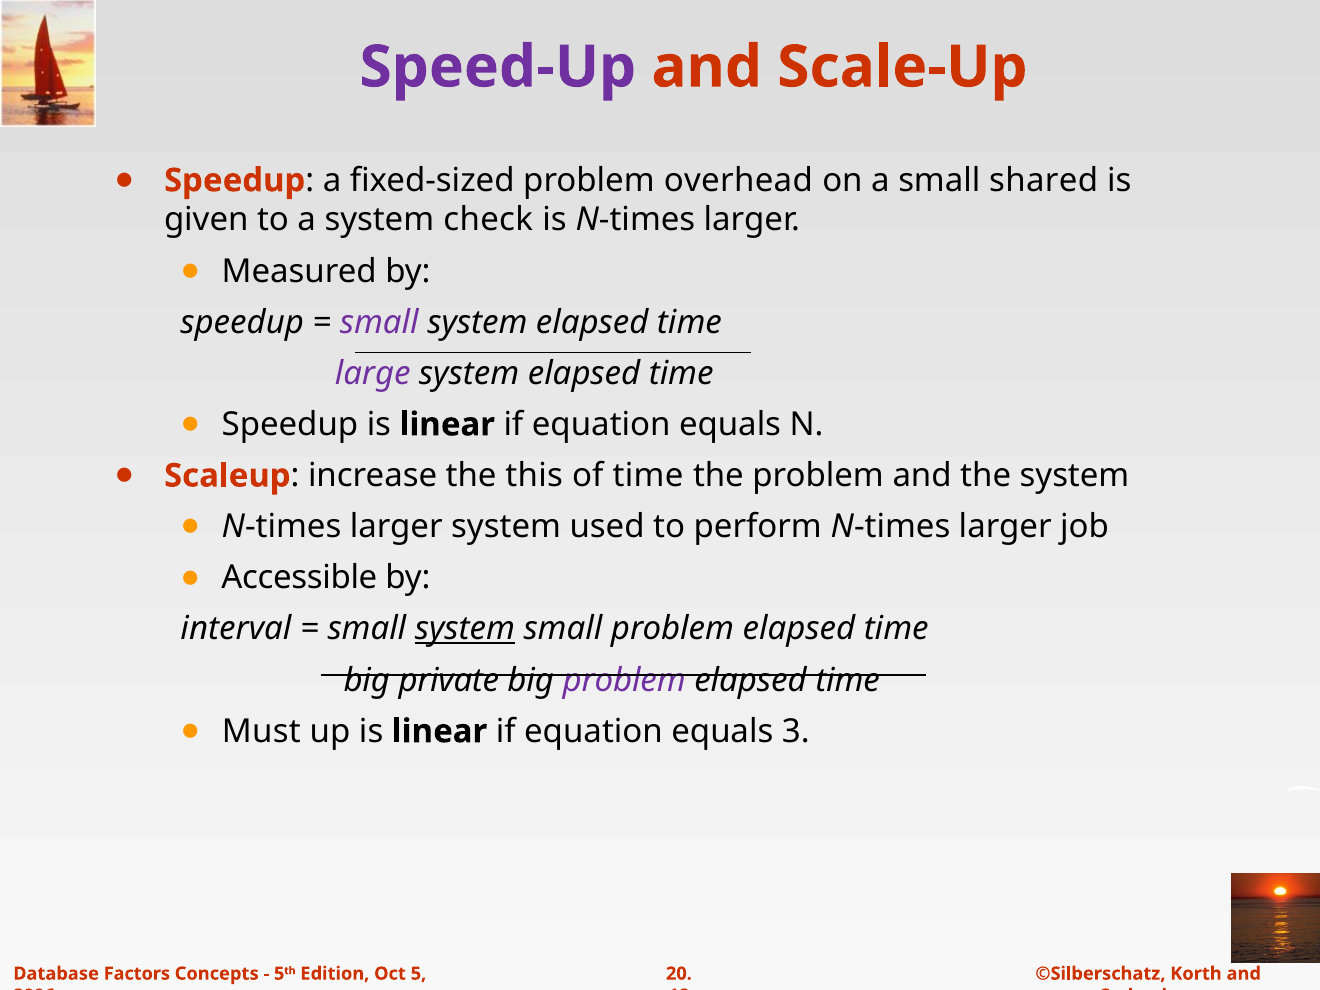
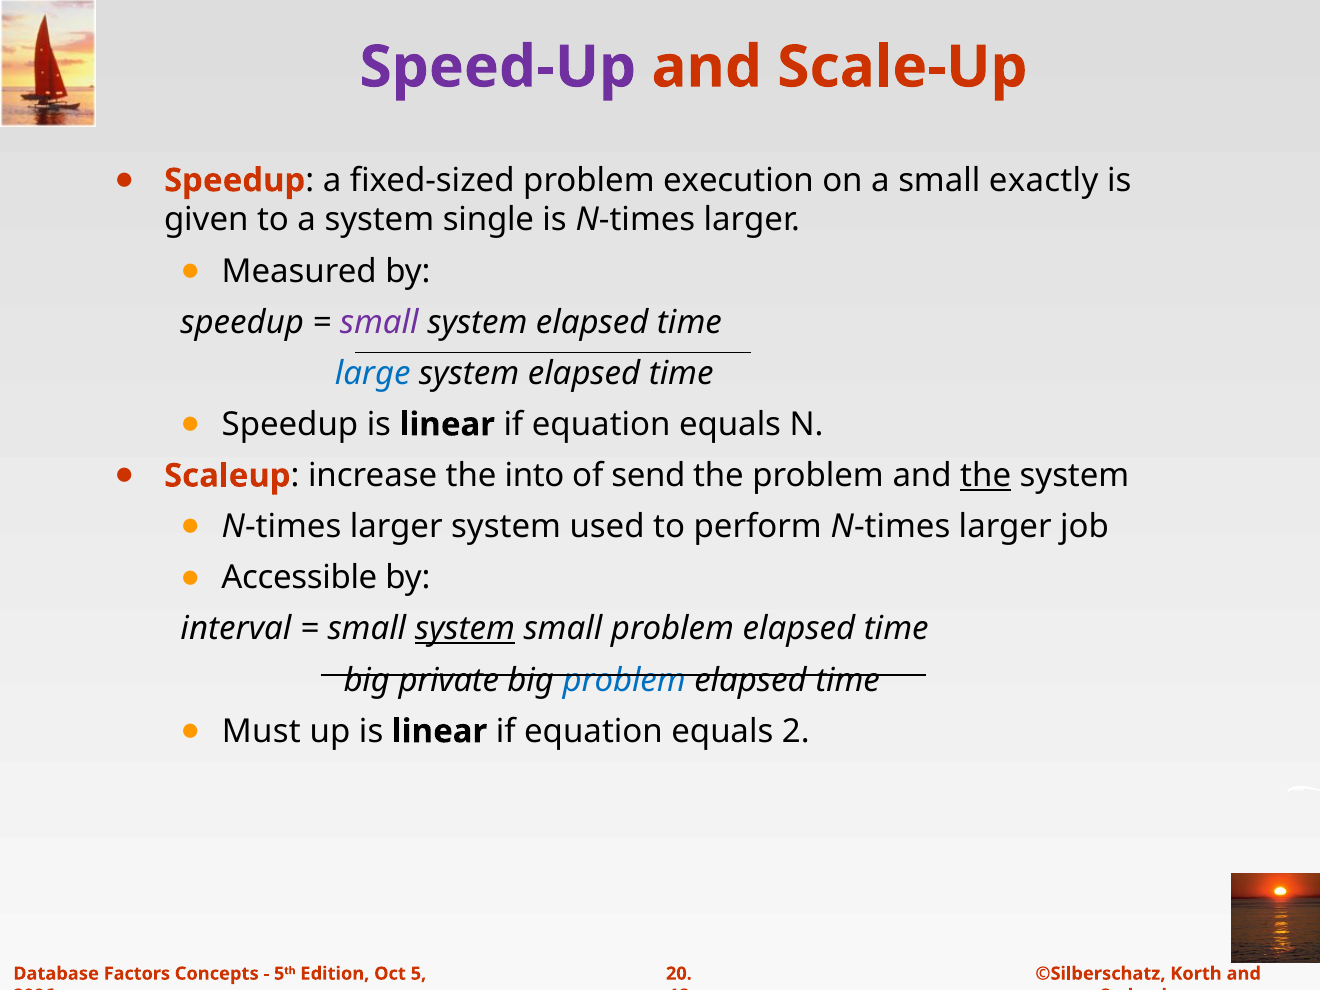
overhead: overhead -> execution
shared: shared -> exactly
check: check -> single
large colour: purple -> blue
this: this -> into
of time: time -> send
the at (986, 476) underline: none -> present
problem at (624, 680) colour: purple -> blue
3: 3 -> 2
